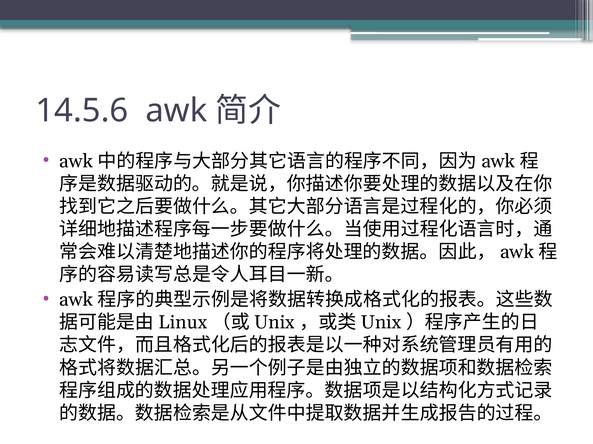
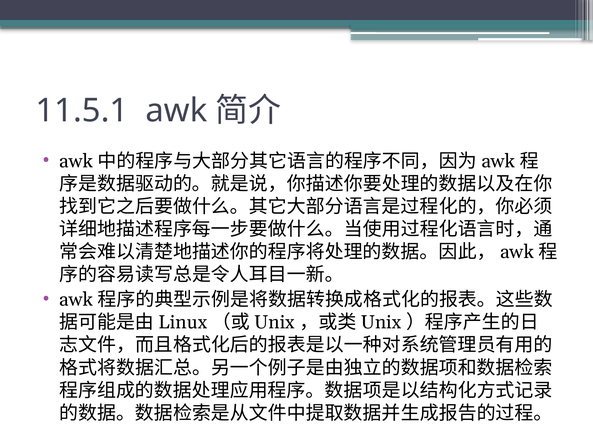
14.5.6: 14.5.6 -> 11.5.1
